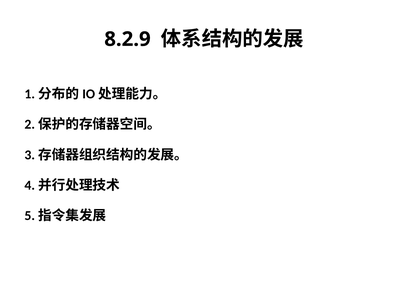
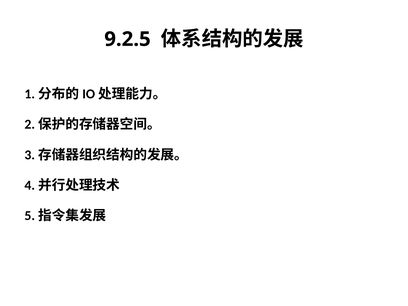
8.2.9: 8.2.9 -> 9.2.5
